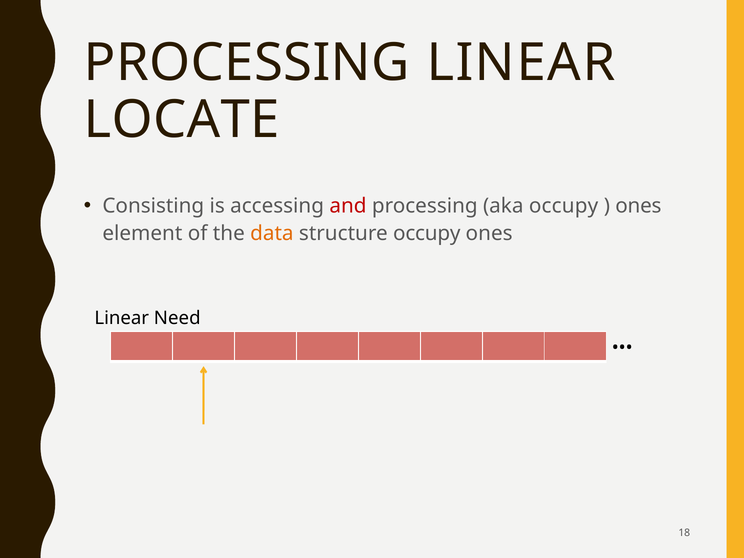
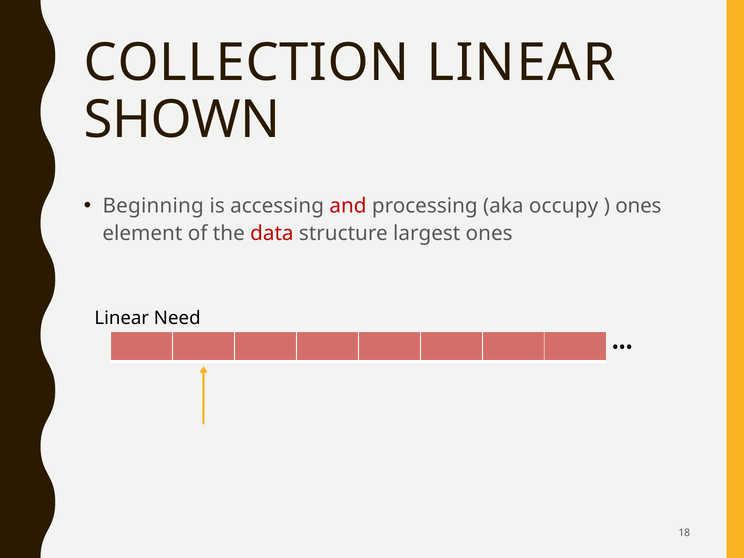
PROCESSING at (247, 63): PROCESSING -> COLLECTION
LOCATE: LOCATE -> SHOWN
Consisting: Consisting -> Beginning
data colour: orange -> red
structure occupy: occupy -> largest
